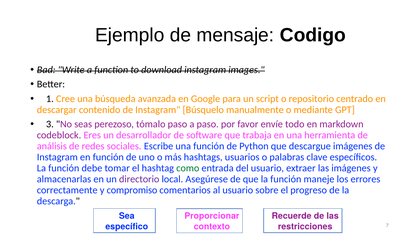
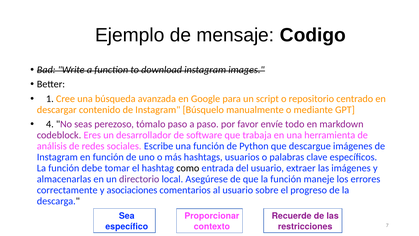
3: 3 -> 4
como colour: green -> black
compromiso: compromiso -> asociaciones
